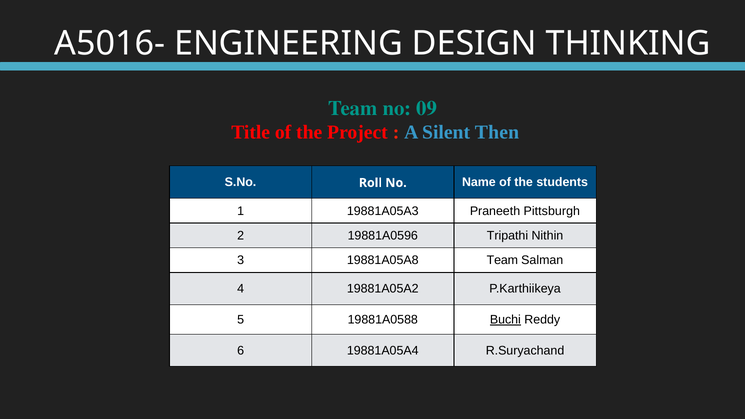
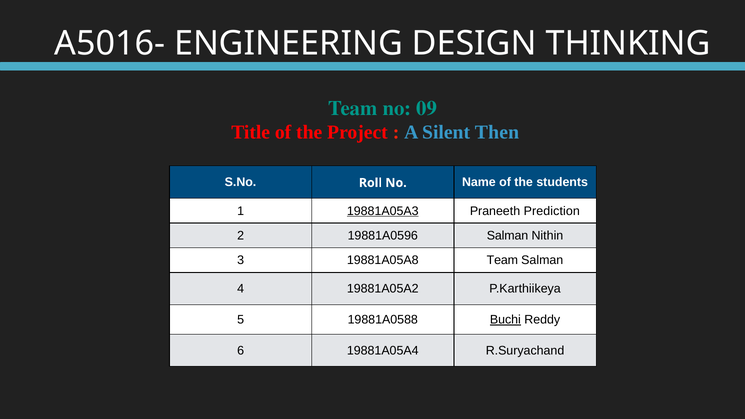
19881A05A3 underline: none -> present
Pittsburgh: Pittsburgh -> Prediction
19881A0596 Tripathi: Tripathi -> Salman
